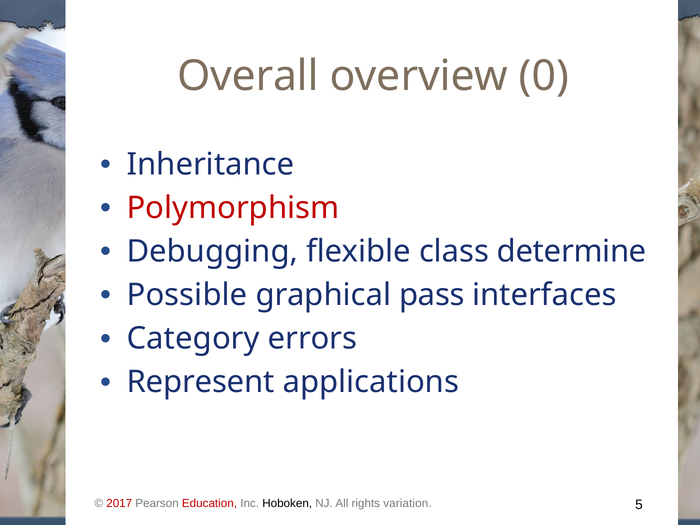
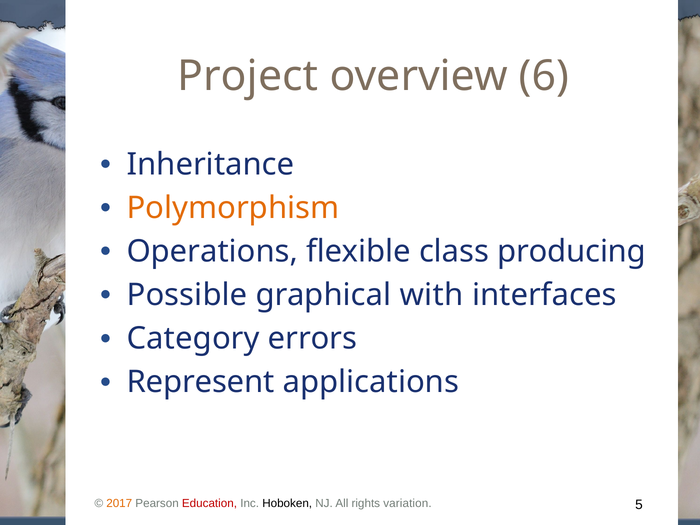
Overall: Overall -> Project
0: 0 -> 6
Polymorphism colour: red -> orange
Debugging: Debugging -> Operations
determine: determine -> producing
pass: pass -> with
2017 colour: red -> orange
